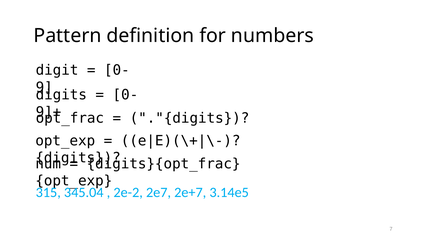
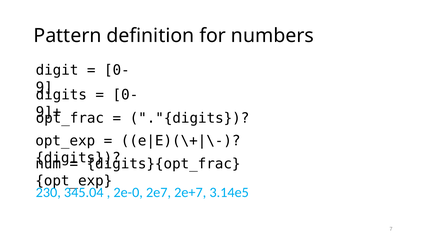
315: 315 -> 230
2e-2: 2e-2 -> 2e-0
